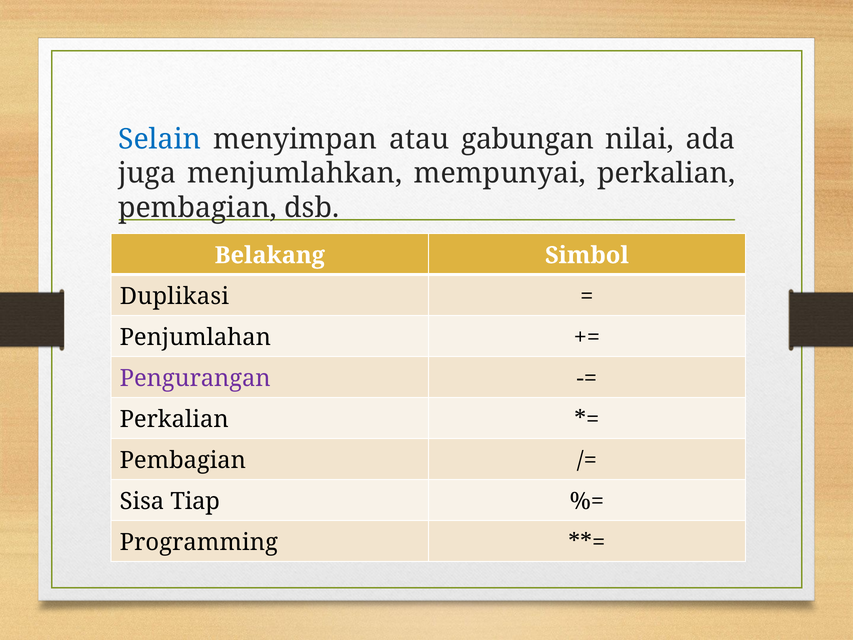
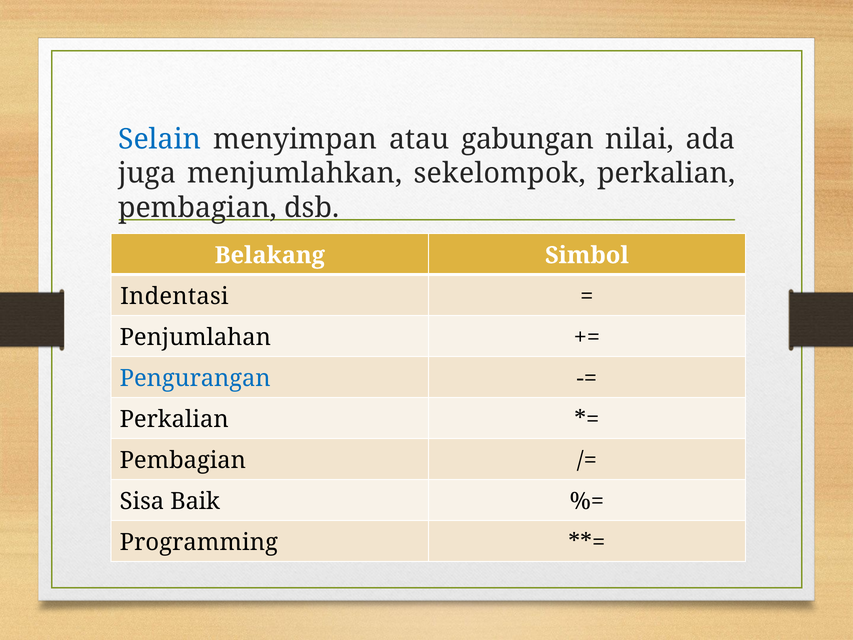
mempunyai: mempunyai -> sekelompok
Duplikasi: Duplikasi -> Indentasi
Pengurangan colour: purple -> blue
Tiap: Tiap -> Baik
